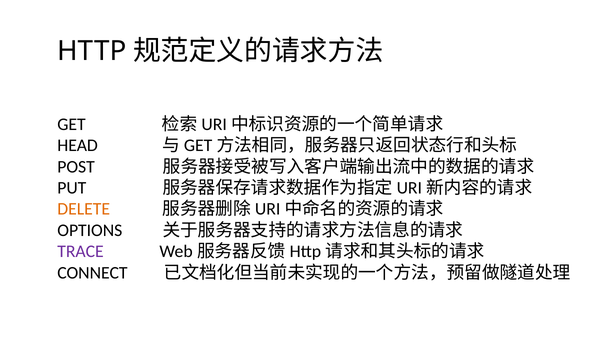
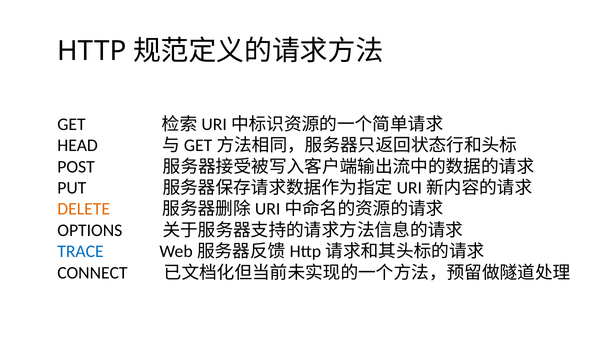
TRACE colour: purple -> blue
